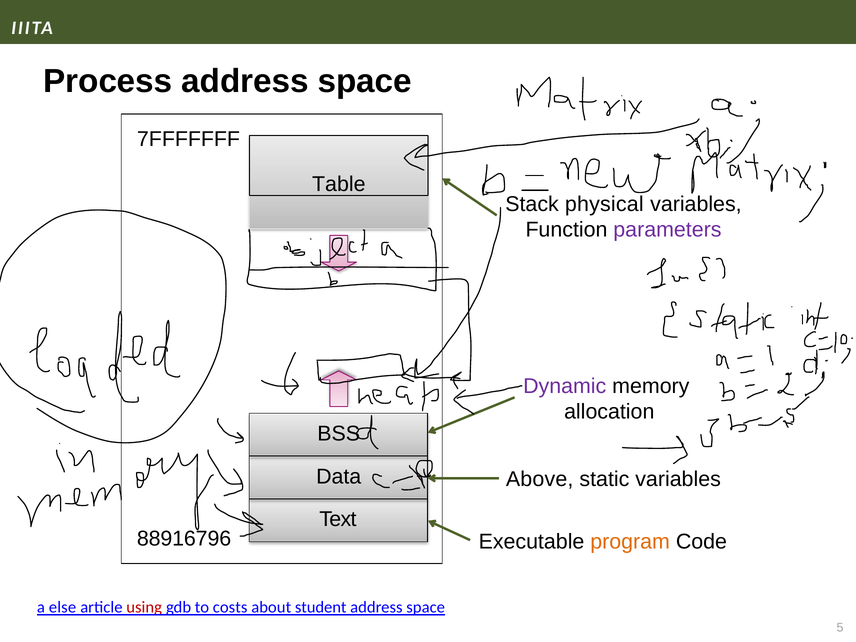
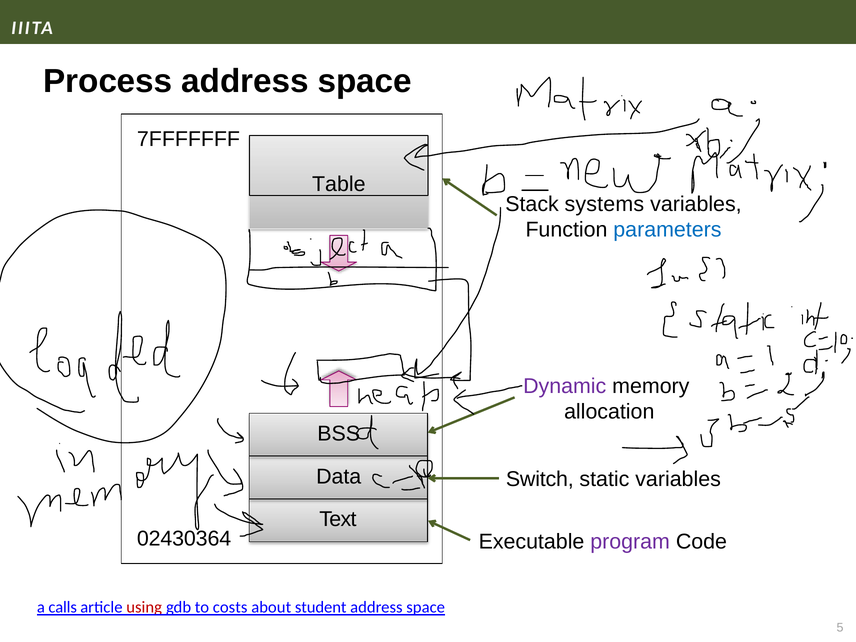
physical: physical -> systems
parameters colour: purple -> blue
Above: Above -> Switch
88916796: 88916796 -> 02430364
program colour: orange -> purple
else: else -> calls
